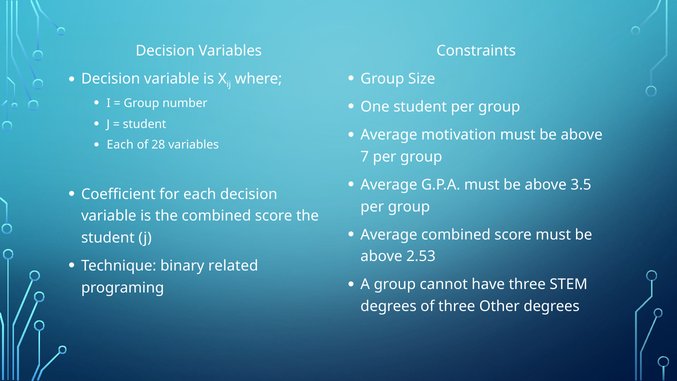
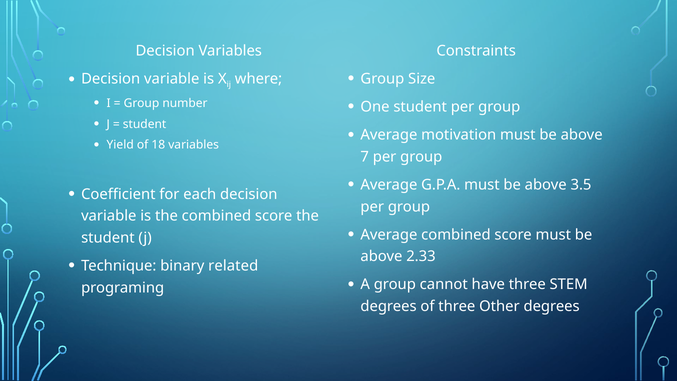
Each at (120, 145): Each -> Yield
28: 28 -> 18
2.53: 2.53 -> 2.33
